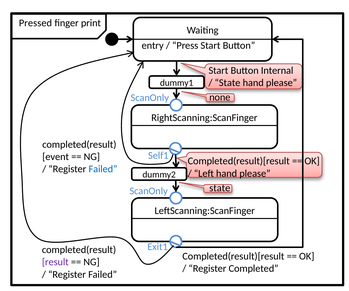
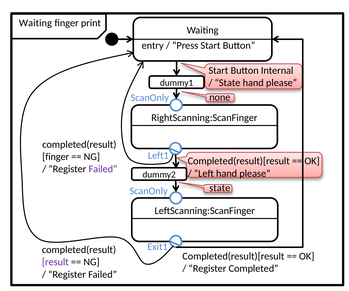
Pressed at (35, 23): Pressed -> Waiting
Self1: Self1 -> Left1
event at (56, 157): event -> finger
Failed at (103, 169) colour: blue -> purple
